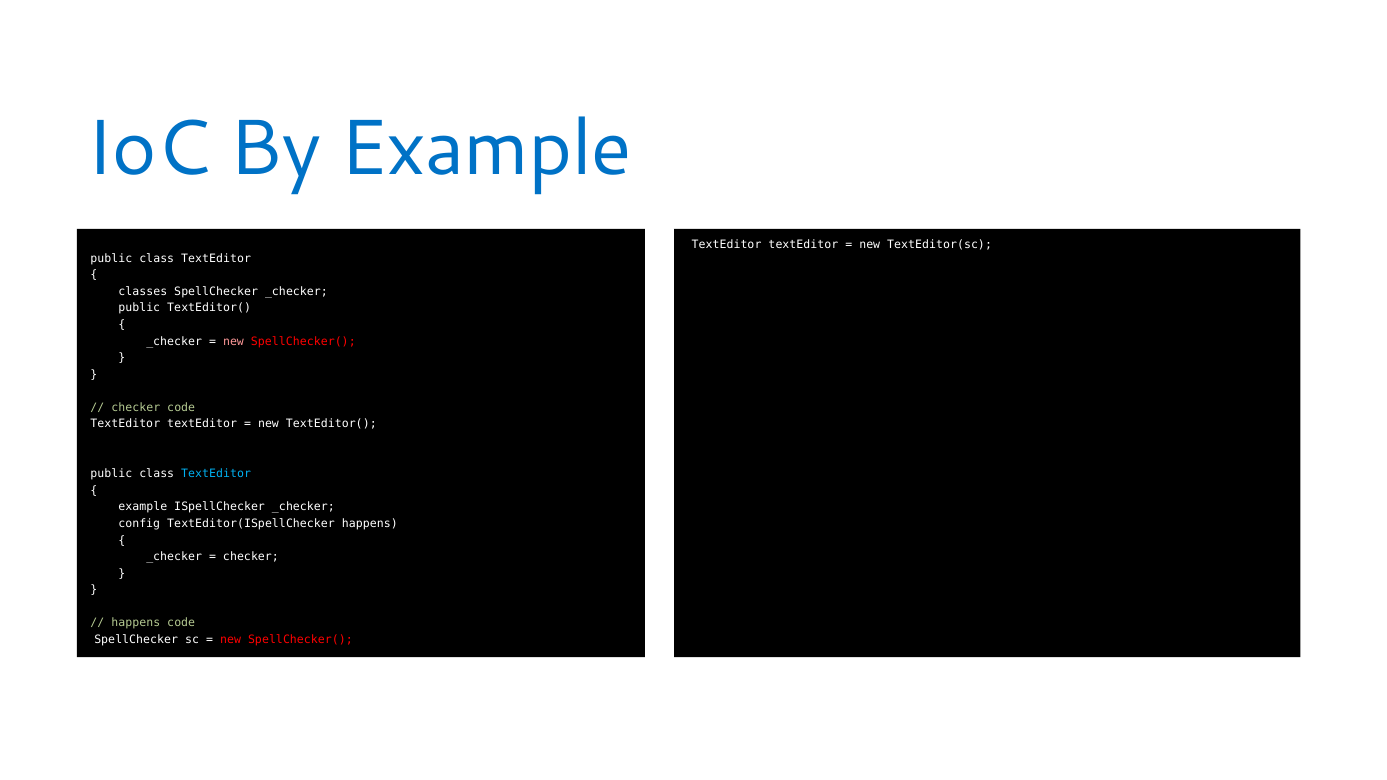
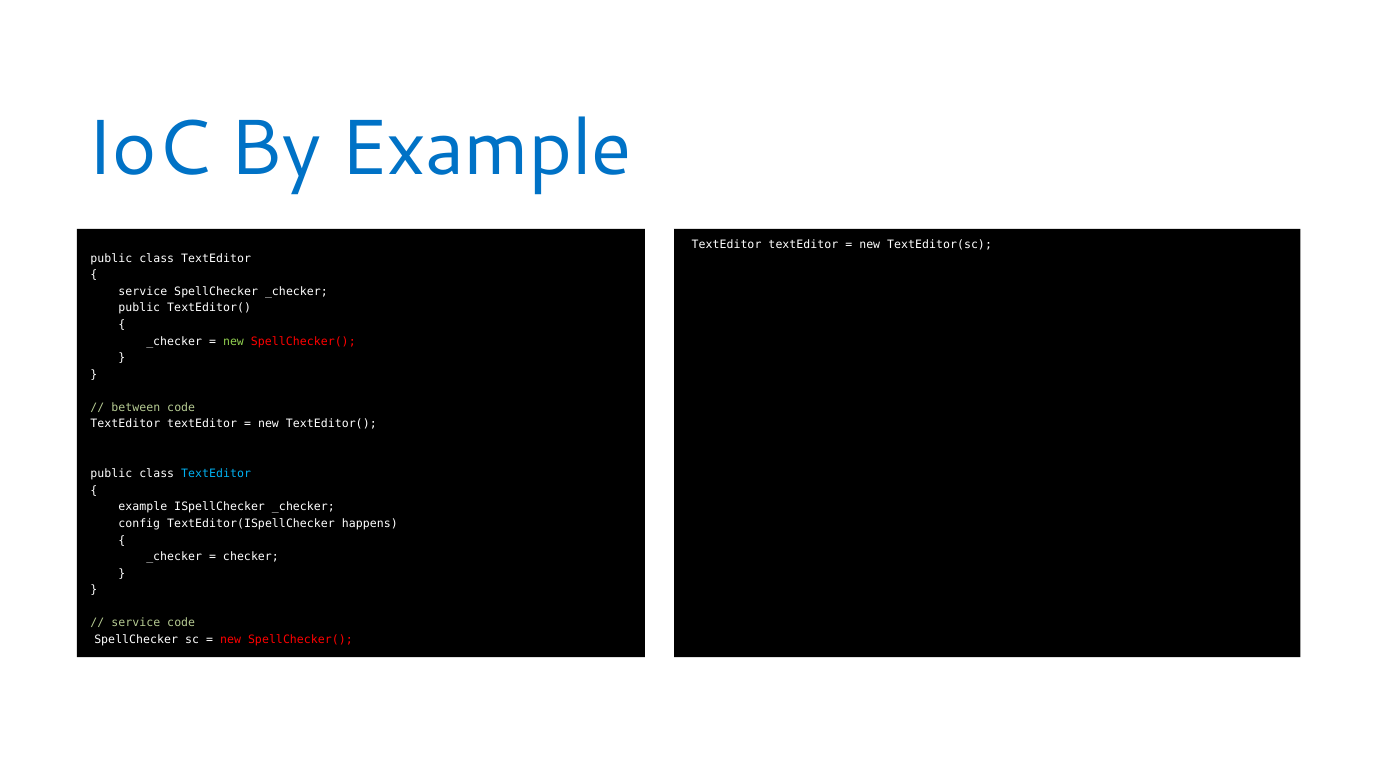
classes at (143, 292): classes -> service
new at (233, 341) colour: pink -> light green
checker at (136, 408): checker -> between
happens at (136, 623): happens -> service
